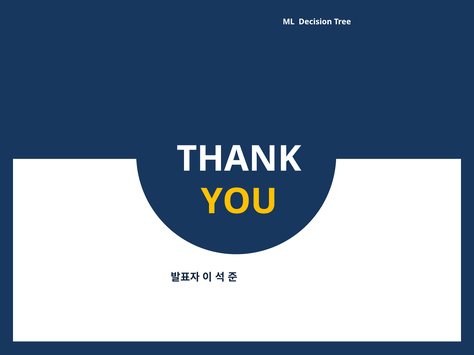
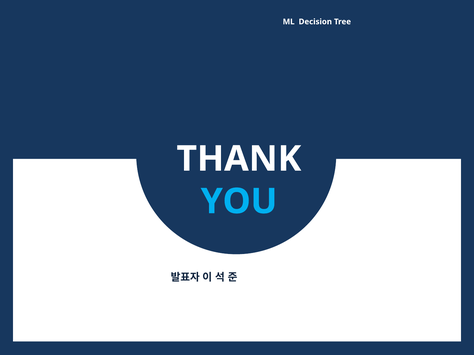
YOU colour: yellow -> light blue
